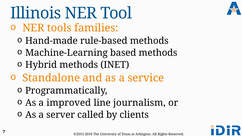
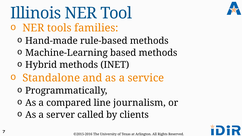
improved: improved -> compared
